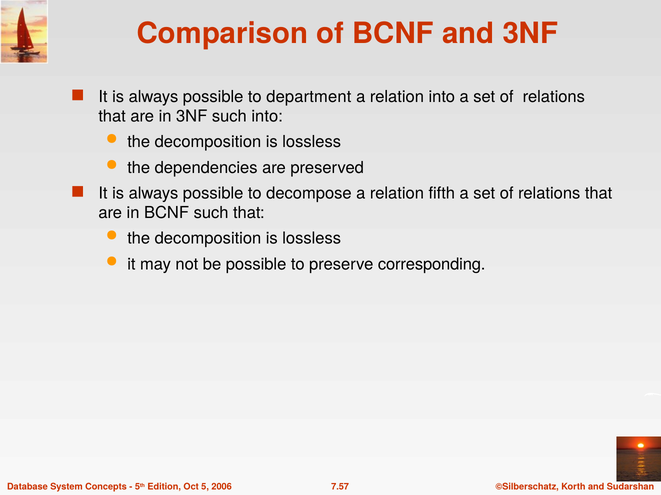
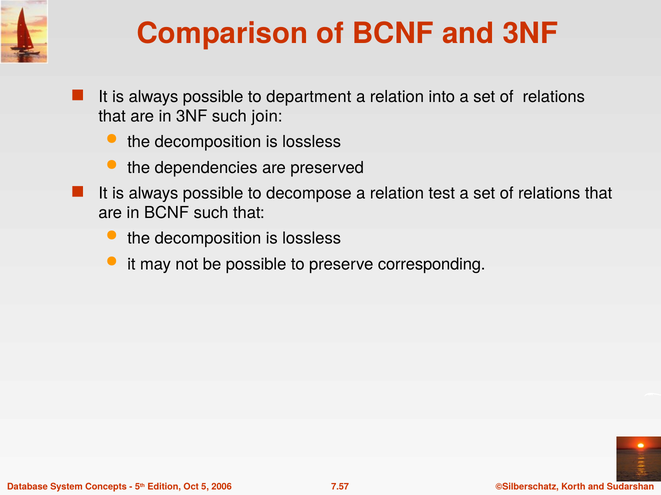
such into: into -> join
fifth: fifth -> test
